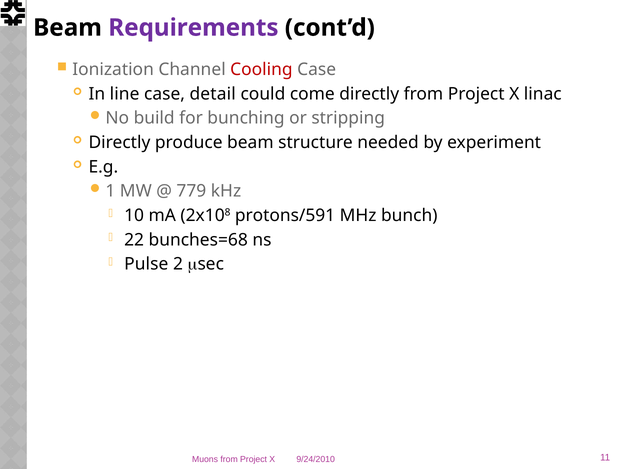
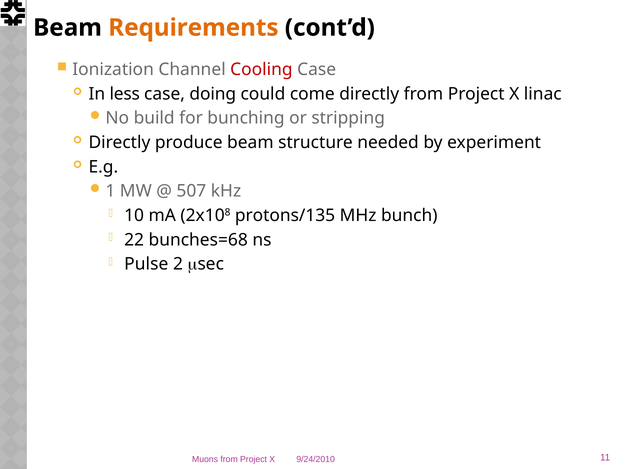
Requirements colour: purple -> orange
line: line -> less
detail: detail -> doing
779: 779 -> 507
protons/591: protons/591 -> protons/135
